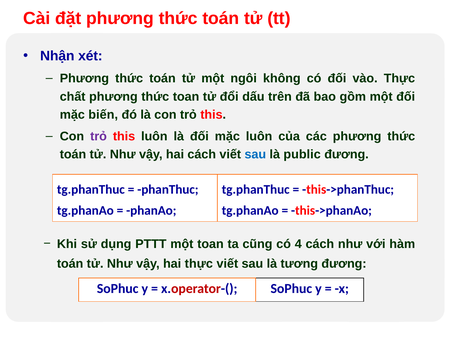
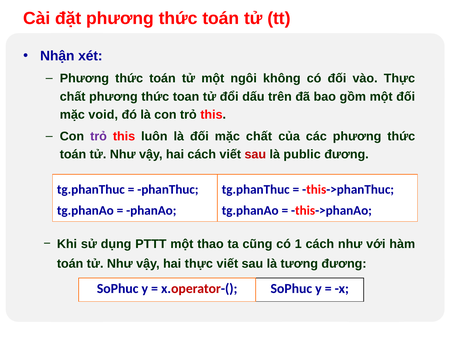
biến: biến -> void
mặc luôn: luôn -> chất
sau at (255, 154) colour: blue -> red
một toan: toan -> thao
4: 4 -> 1
